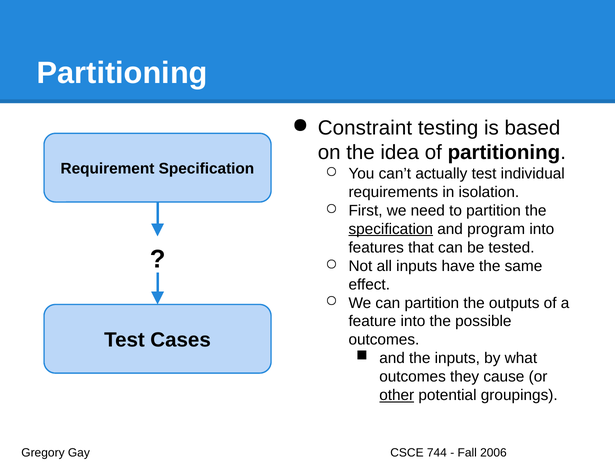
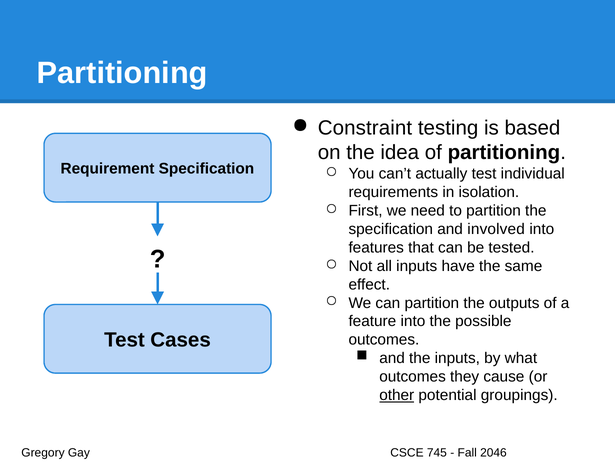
specification at (391, 229) underline: present -> none
program: program -> involved
744: 744 -> 745
2006: 2006 -> 2046
